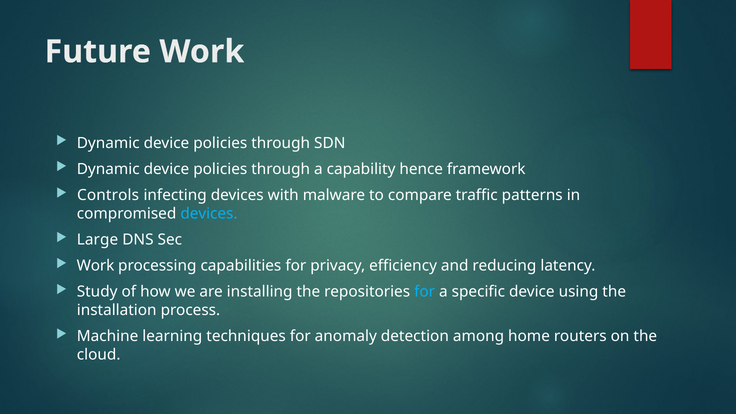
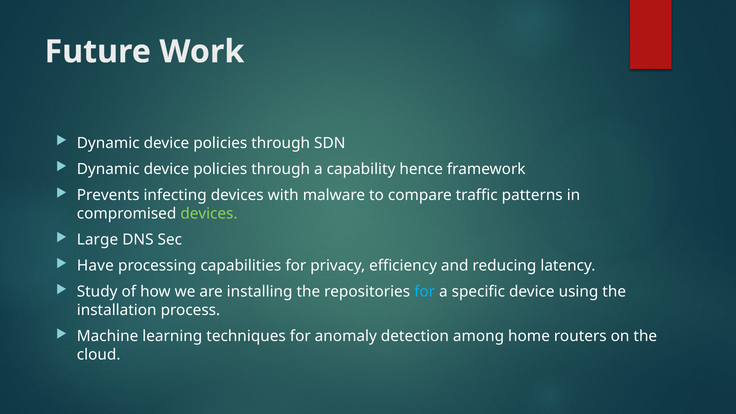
Controls: Controls -> Prevents
devices at (209, 214) colour: light blue -> light green
Work at (96, 266): Work -> Have
